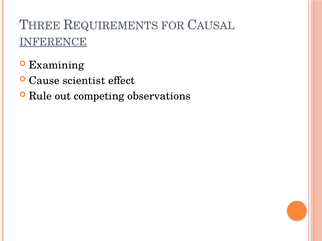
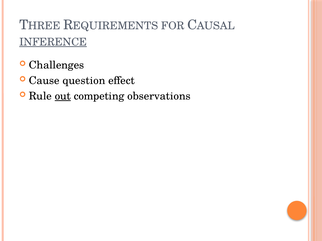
Examining: Examining -> Challenges
scientist: scientist -> question
out underline: none -> present
